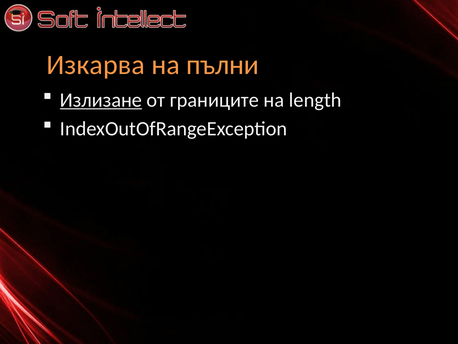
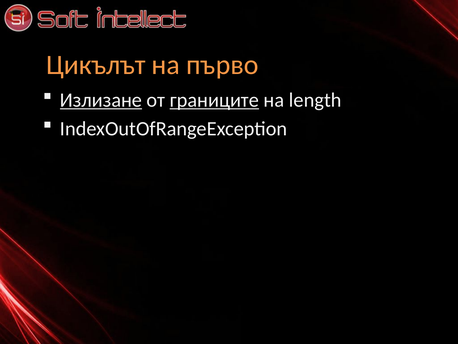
Изкарва: Изкарва -> Цикълът
пълни: пълни -> първо
границите underline: none -> present
